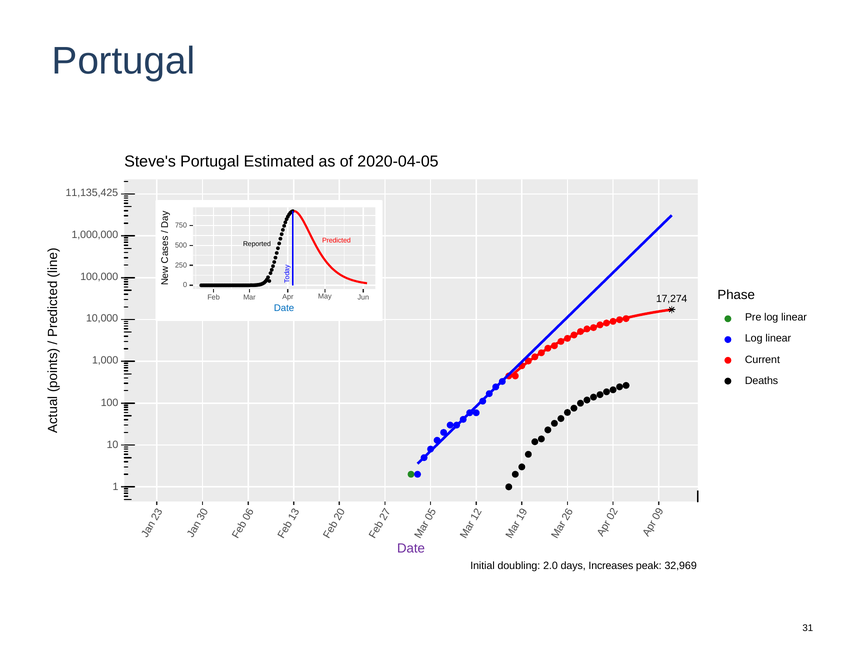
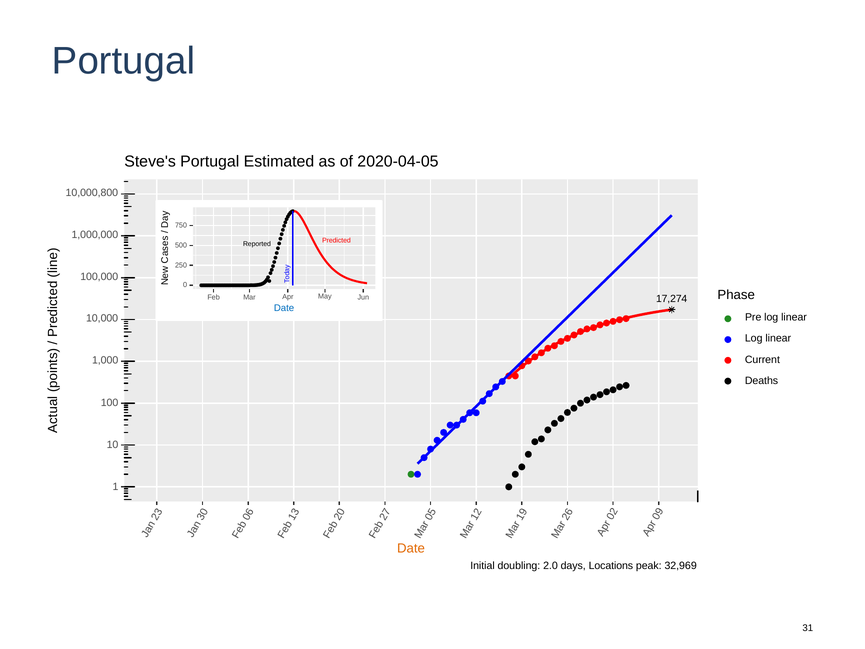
11,135,425: 11,135,425 -> 10,000,800
Date at (411, 548) colour: purple -> orange
Increases: Increases -> Locations
